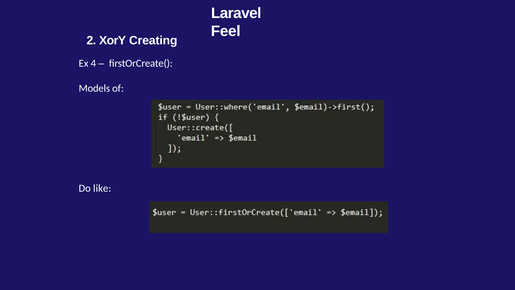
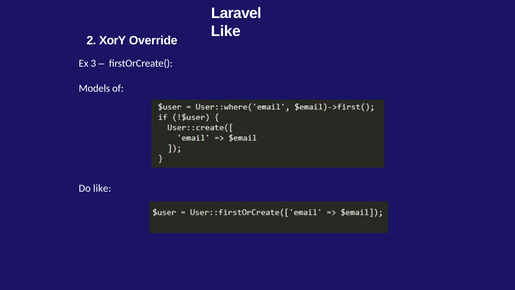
Feel at (226, 31): Feel -> Like
Creating: Creating -> Override
4: 4 -> 3
